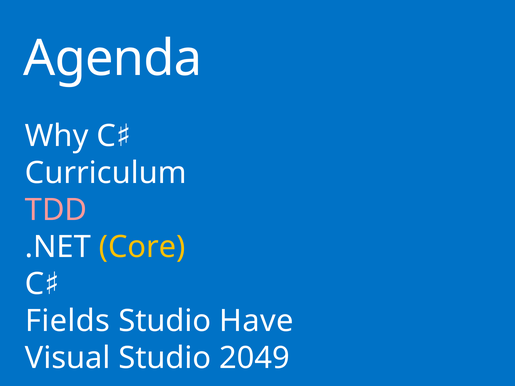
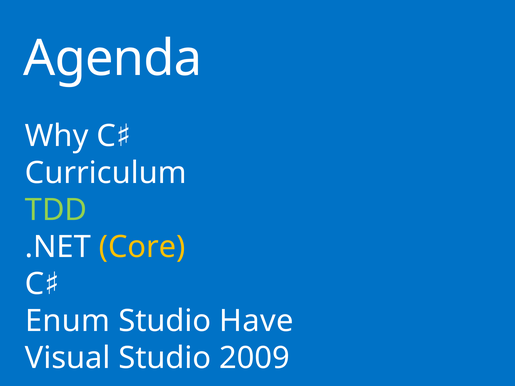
TDD colour: pink -> light green
Fields: Fields -> Enum
2049: 2049 -> 2009
